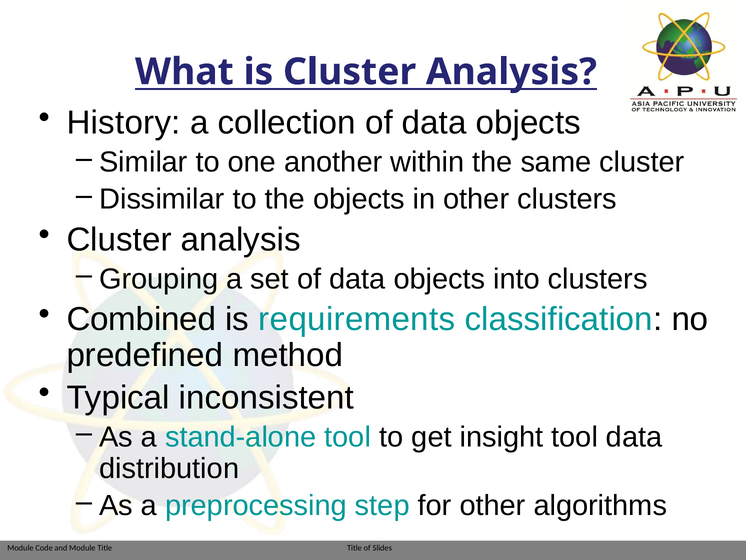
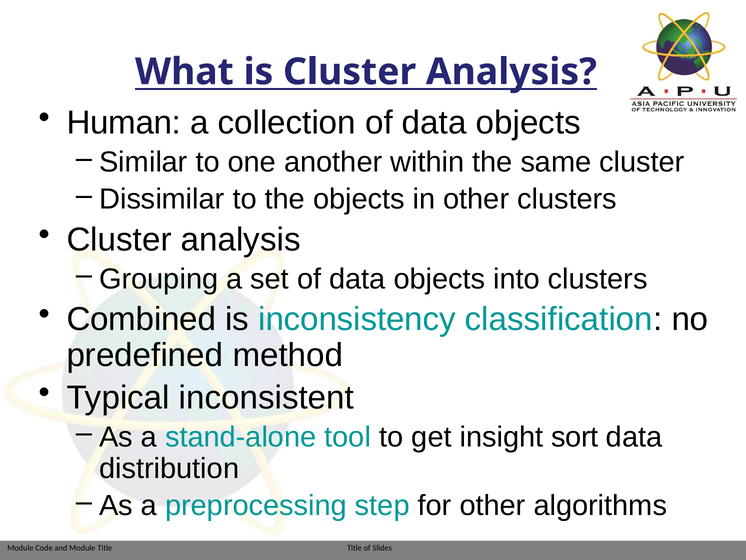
History: History -> Human
requirements: requirements -> inconsistency
insight tool: tool -> sort
